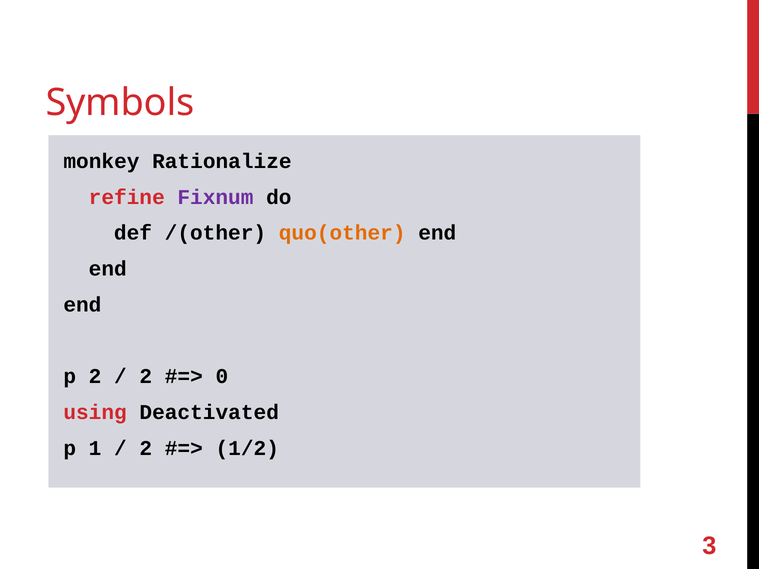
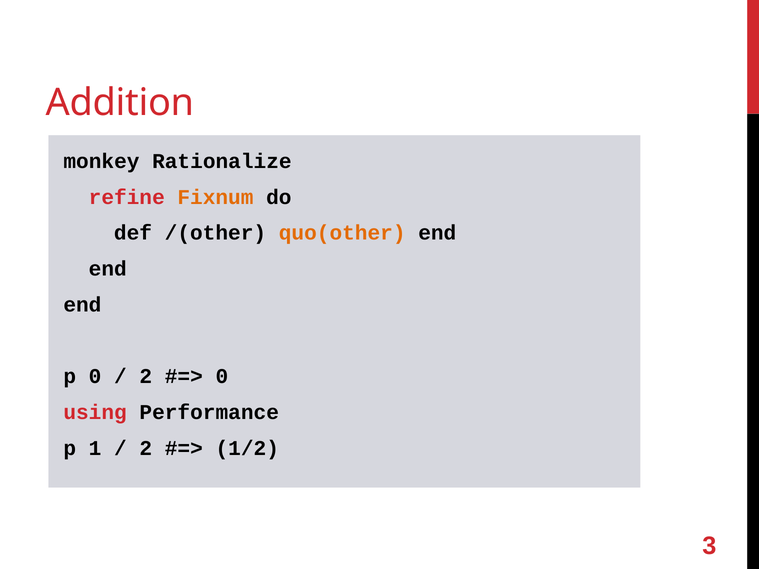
Symbols: Symbols -> Addition
Fixnum colour: purple -> orange
p 2: 2 -> 0
Deactivated: Deactivated -> Performance
